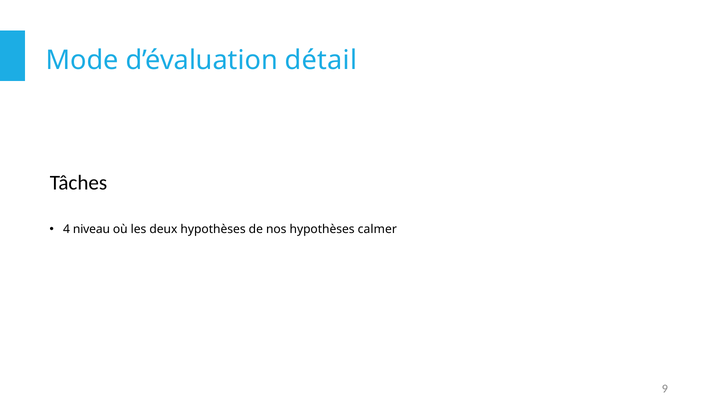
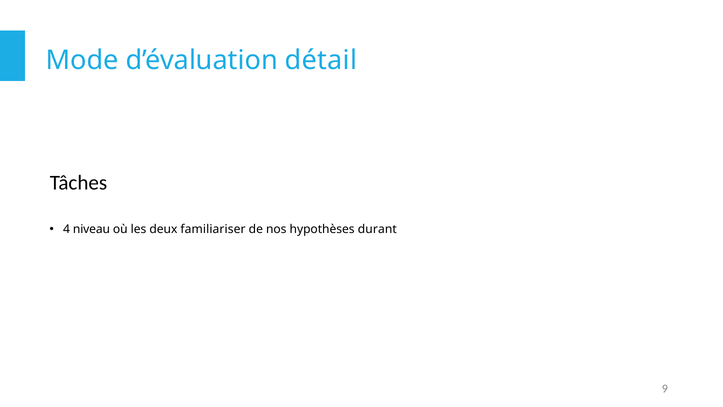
deux hypothèses: hypothèses -> familiariser
calmer: calmer -> durant
